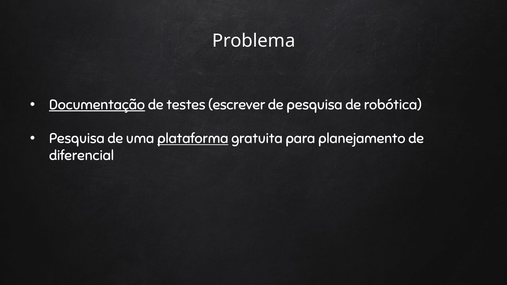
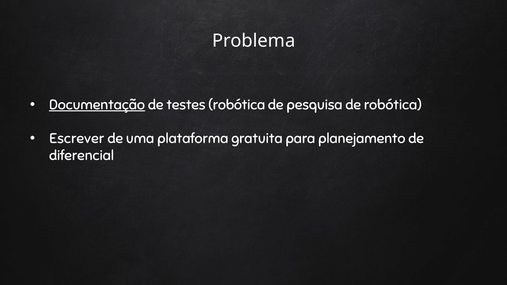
testes escrever: escrever -> robótica
Pesquisa at (77, 139): Pesquisa -> Escrever
plataforma underline: present -> none
